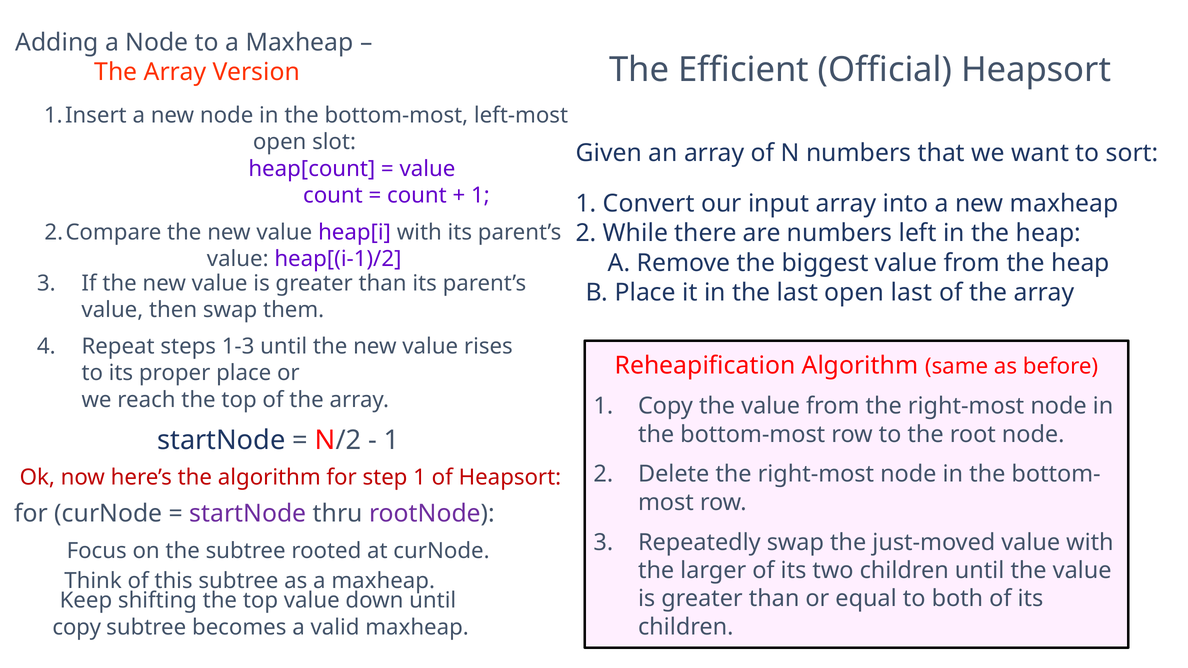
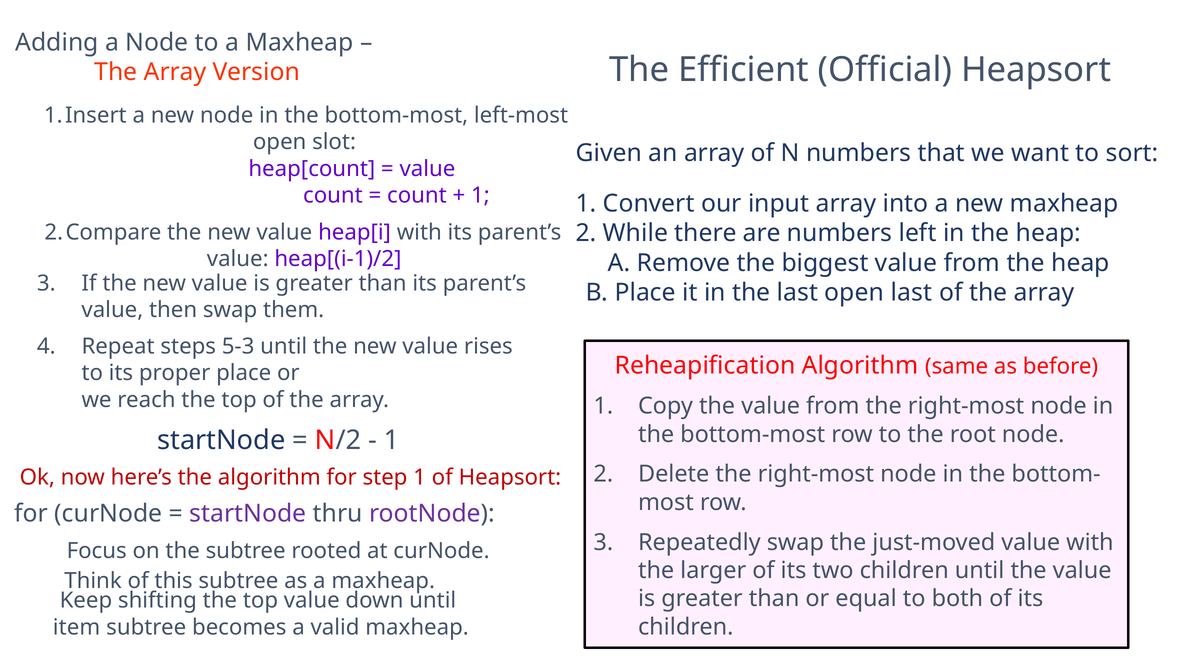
1-3: 1-3 -> 5-3
copy at (77, 627): copy -> item
